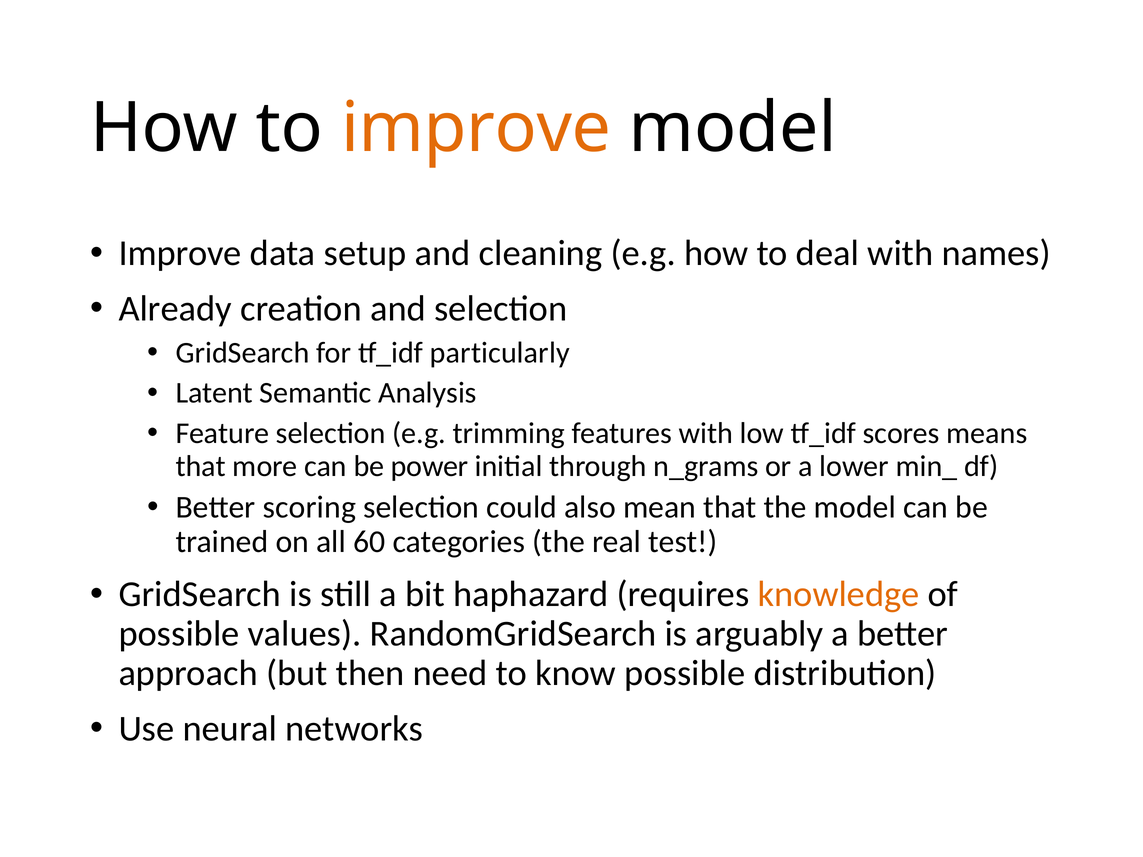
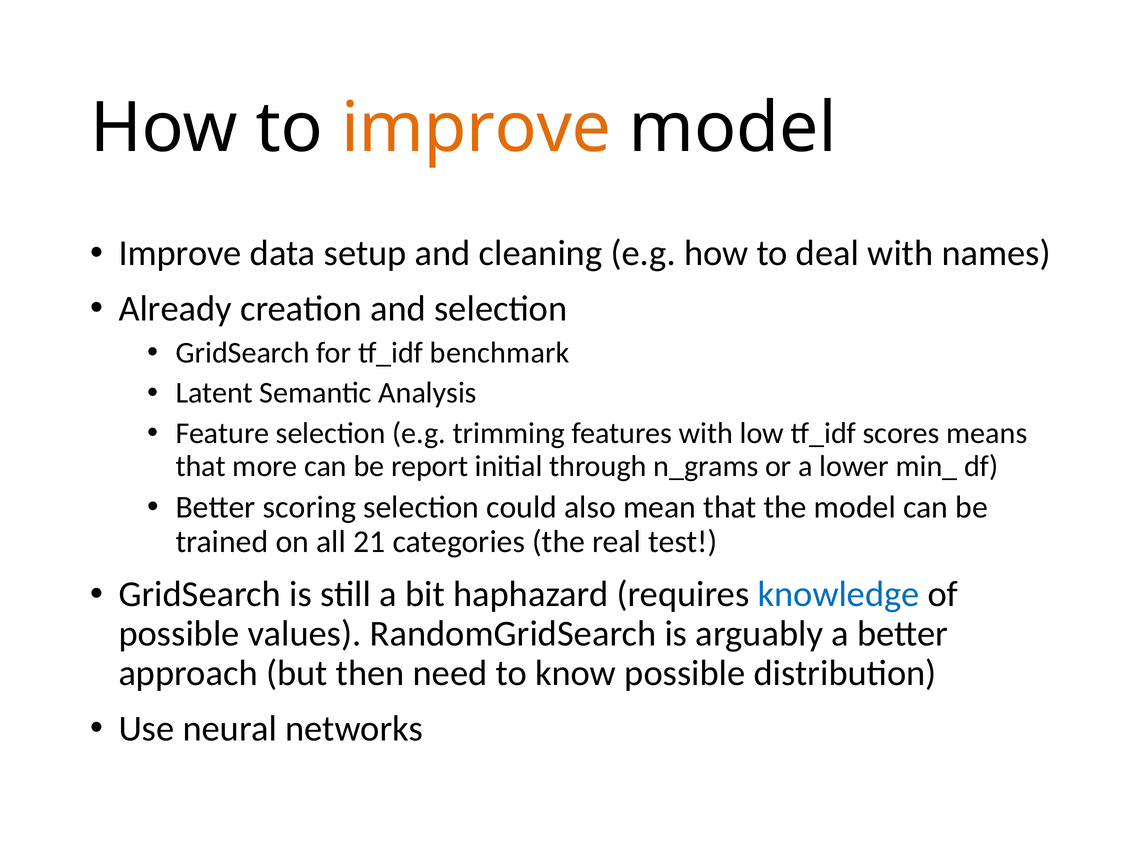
particularly: particularly -> benchmark
power: power -> report
60: 60 -> 21
knowledge colour: orange -> blue
